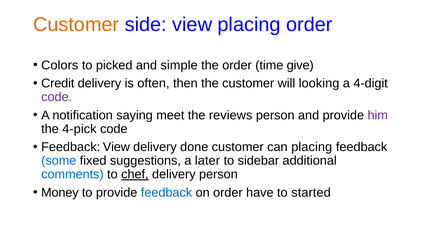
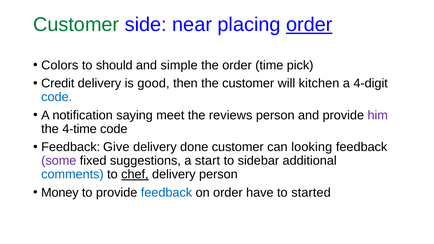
Customer at (76, 25) colour: orange -> green
side view: view -> near
order at (309, 25) underline: none -> present
picked: picked -> should
give: give -> pick
often: often -> good
looking: looking -> kitchen
code at (57, 97) colour: purple -> blue
4-pick: 4-pick -> 4-time
Feedback View: View -> Give
can placing: placing -> looking
some colour: blue -> purple
later: later -> start
